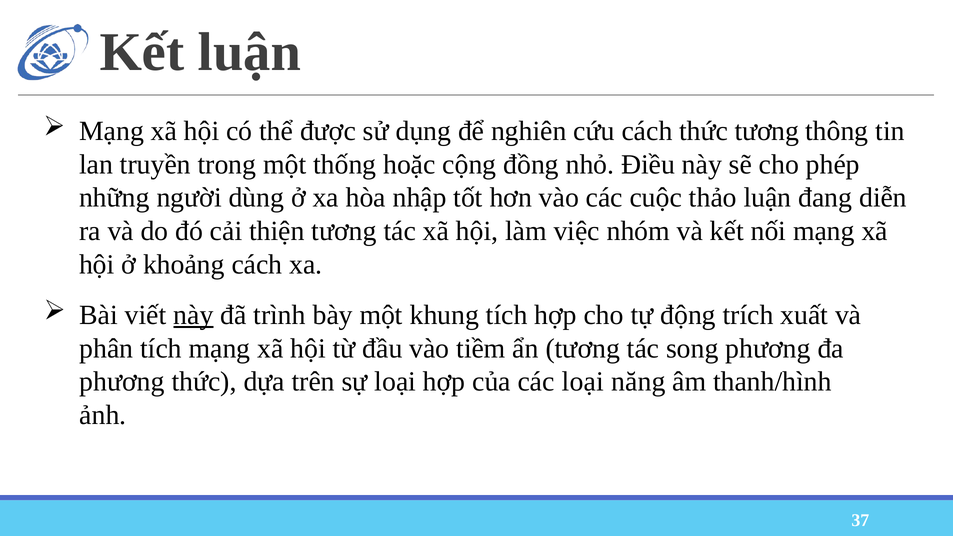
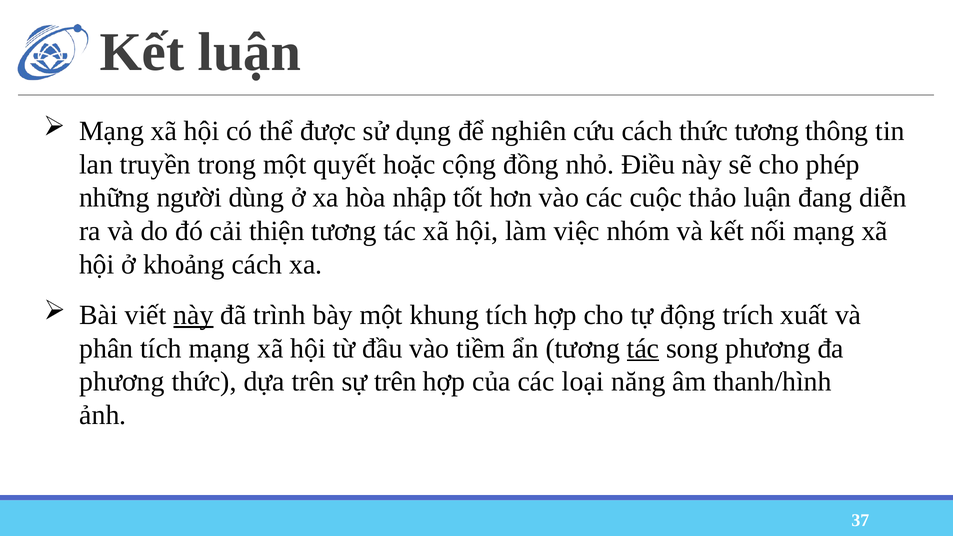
thống: thống -> quyết
tác at (643, 348) underline: none -> present
sự loại: loại -> trên
